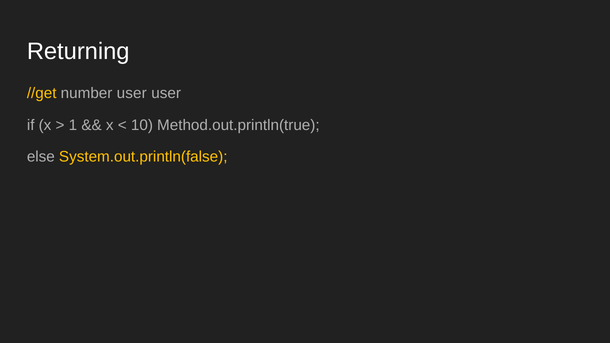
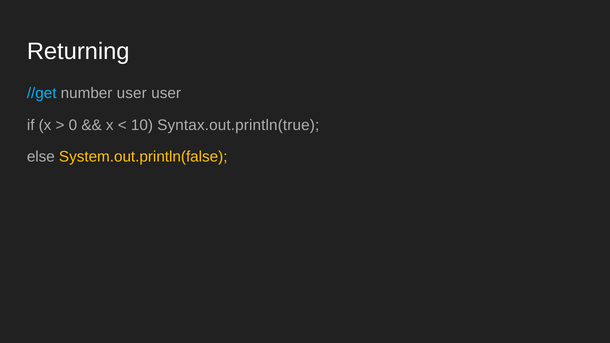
//get colour: yellow -> light blue
1: 1 -> 0
Method.out.println(true: Method.out.println(true -> Syntax.out.println(true
